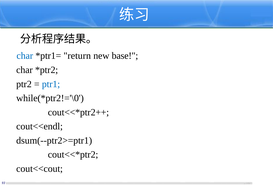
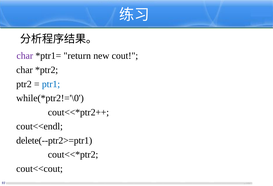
char at (25, 56) colour: blue -> purple
base: base -> cout
dsum(--ptr2>=ptr1: dsum(--ptr2>=ptr1 -> delete(--ptr2>=ptr1
